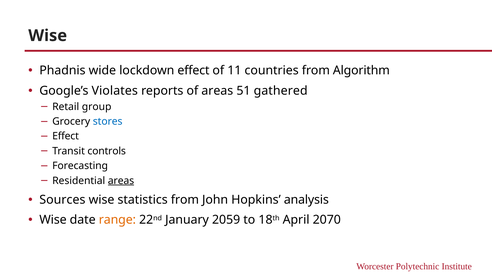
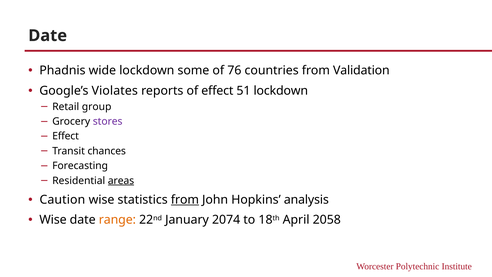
Wise at (48, 36): Wise -> Date
lockdown effect: effect -> some
11: 11 -> 76
Algorithm: Algorithm -> Validation
of areas: areas -> effect
51 gathered: gathered -> lockdown
stores colour: blue -> purple
controls: controls -> chances
Sources: Sources -> Caution
from at (185, 200) underline: none -> present
2059: 2059 -> 2074
2070: 2070 -> 2058
